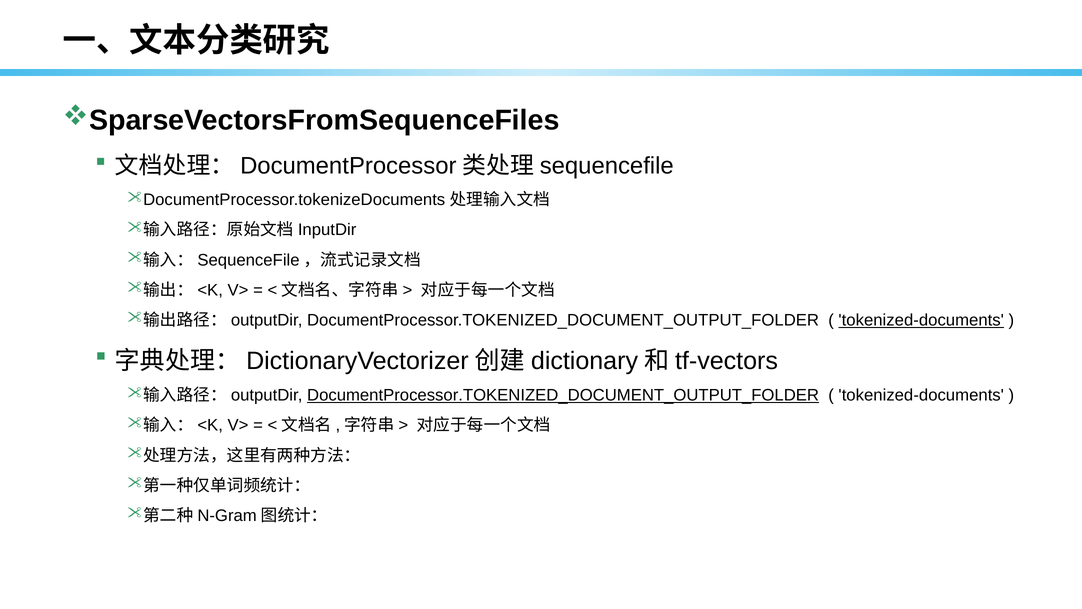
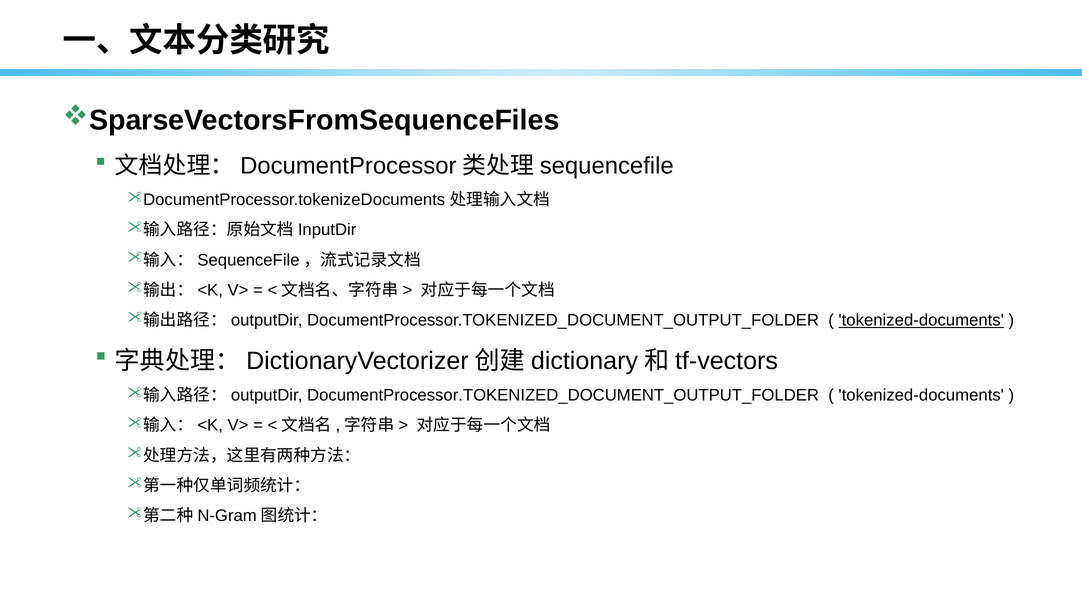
DocumentProcessor.TOKENIZED_DOCUMENT_OUTPUT_FOLDER at (563, 395) underline: present -> none
